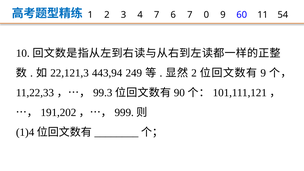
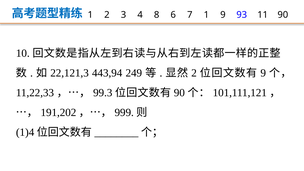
4 7: 7 -> 8
7 0: 0 -> 1
60: 60 -> 93
11 54: 54 -> 90
